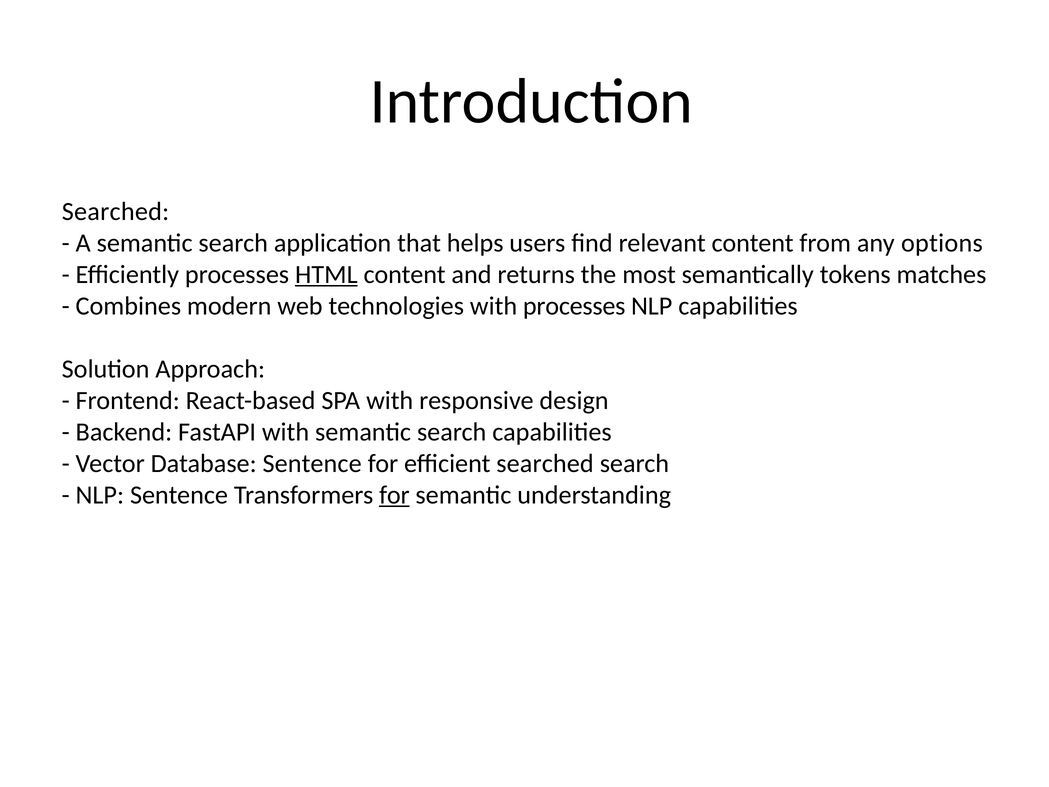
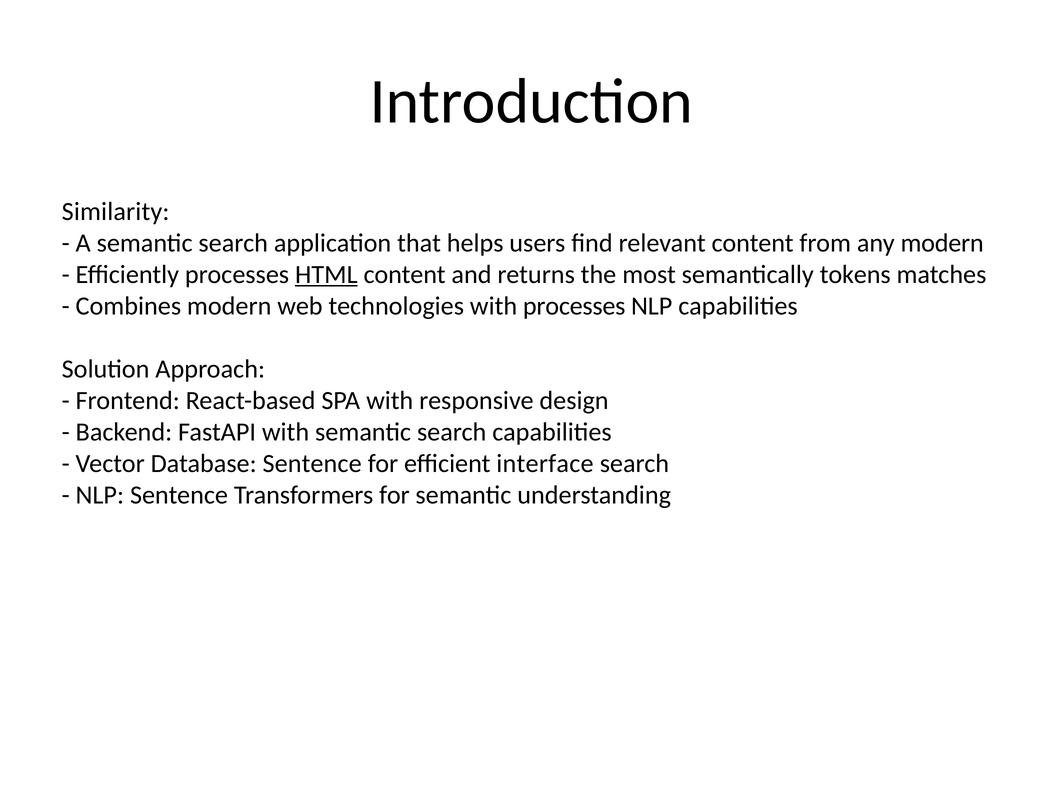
Searched at (116, 212): Searched -> Similarity
any options: options -> modern
efficient searched: searched -> interface
for at (394, 495) underline: present -> none
